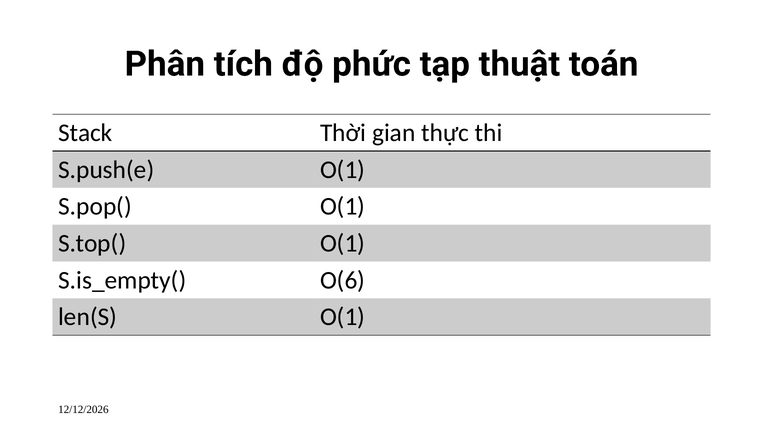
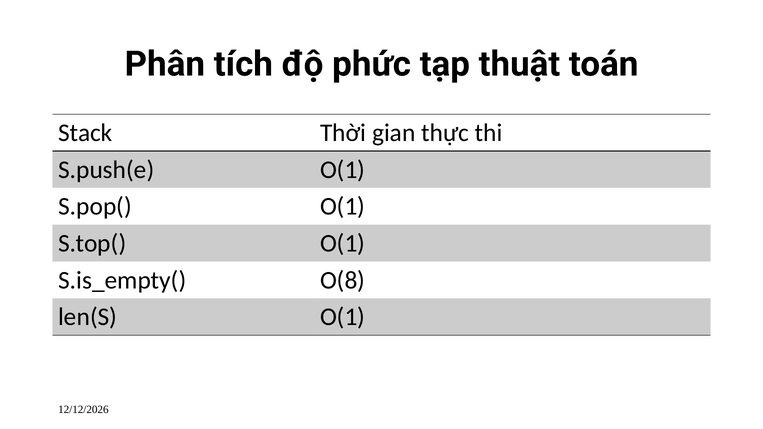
O(6: O(6 -> O(8
